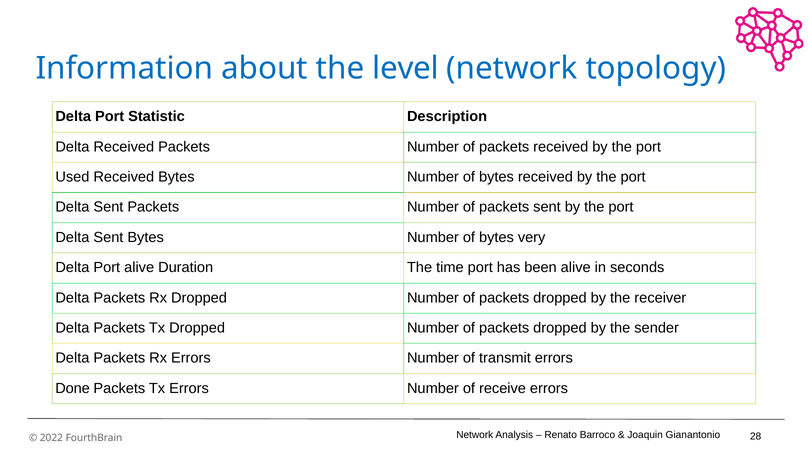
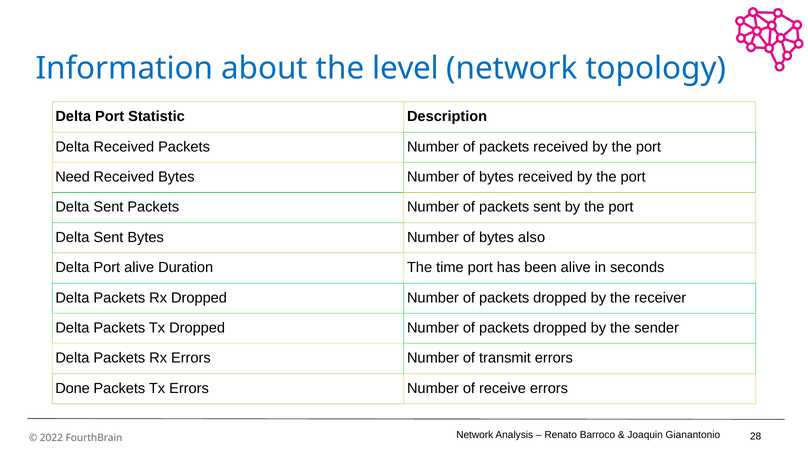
Used: Used -> Need
very: very -> also
